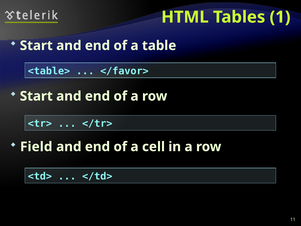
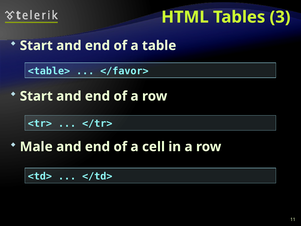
1: 1 -> 3
Field: Field -> Male
